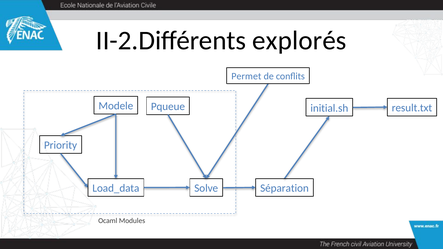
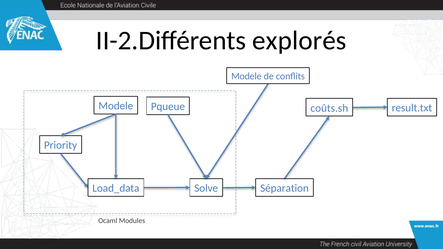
Permet at (246, 76): Permet -> Modele
initial.sh: initial.sh -> coûts.sh
